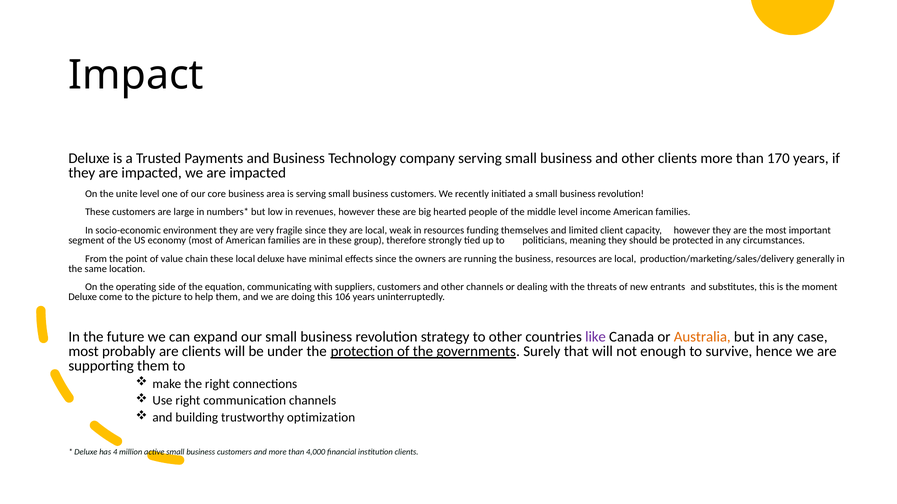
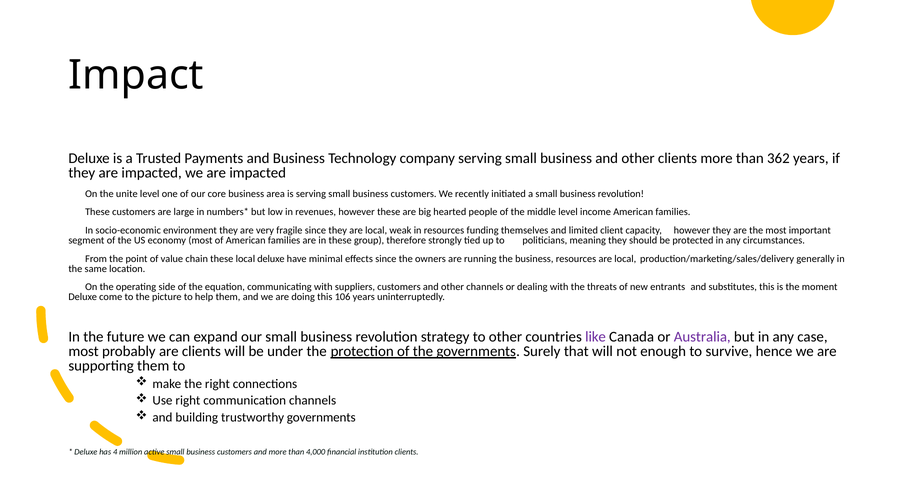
170: 170 -> 362
Australia colour: orange -> purple
trustworthy optimization: optimization -> governments
